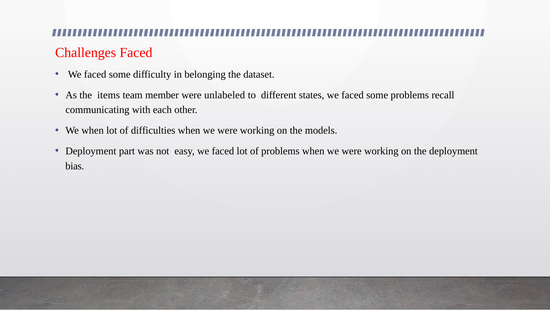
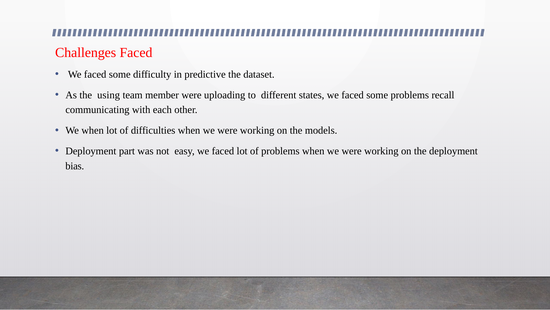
belonging: belonging -> predictive
items: items -> using
unlabeled: unlabeled -> uploading
